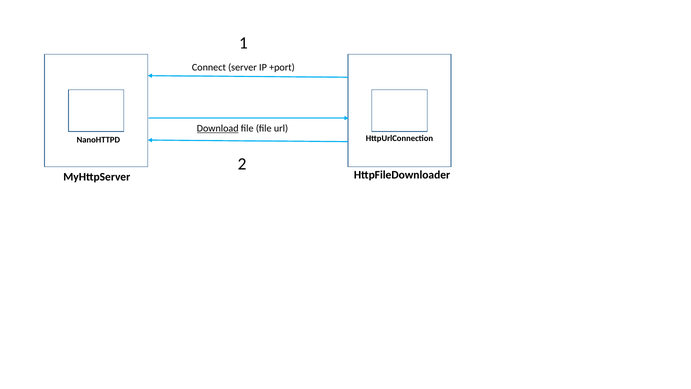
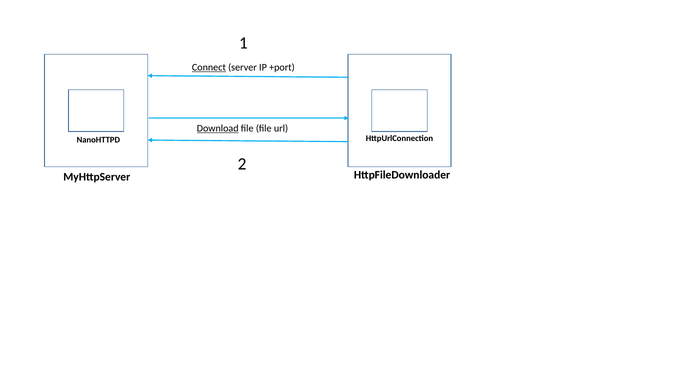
Connect underline: none -> present
